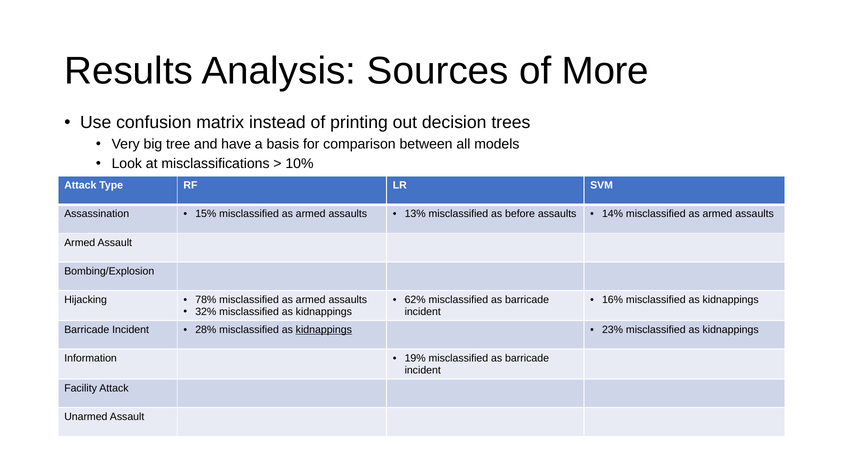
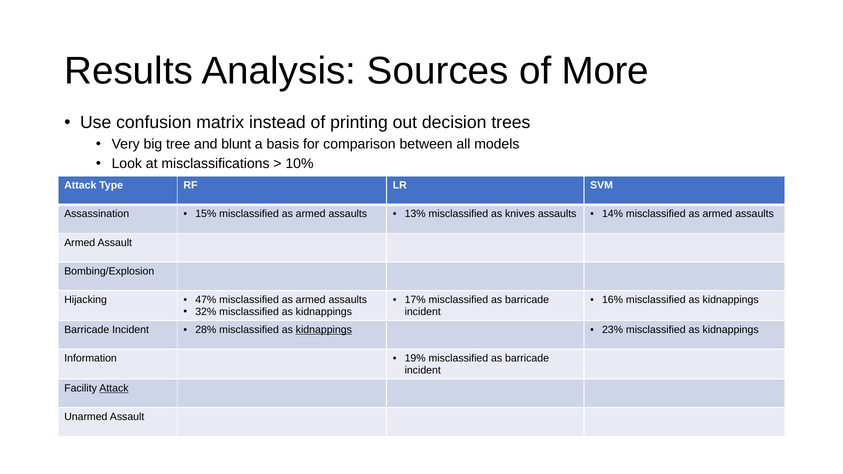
have: have -> blunt
before: before -> knives
62%: 62% -> 17%
78%: 78% -> 47%
Attack at (114, 388) underline: none -> present
